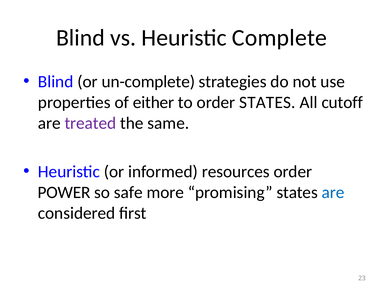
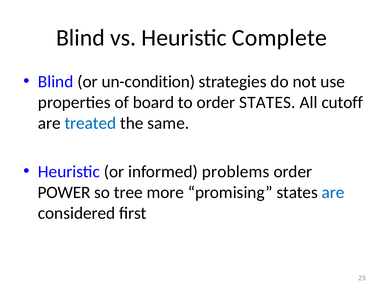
un-complete: un-complete -> un-condition
either: either -> board
treated colour: purple -> blue
resources: resources -> problems
safe: safe -> tree
